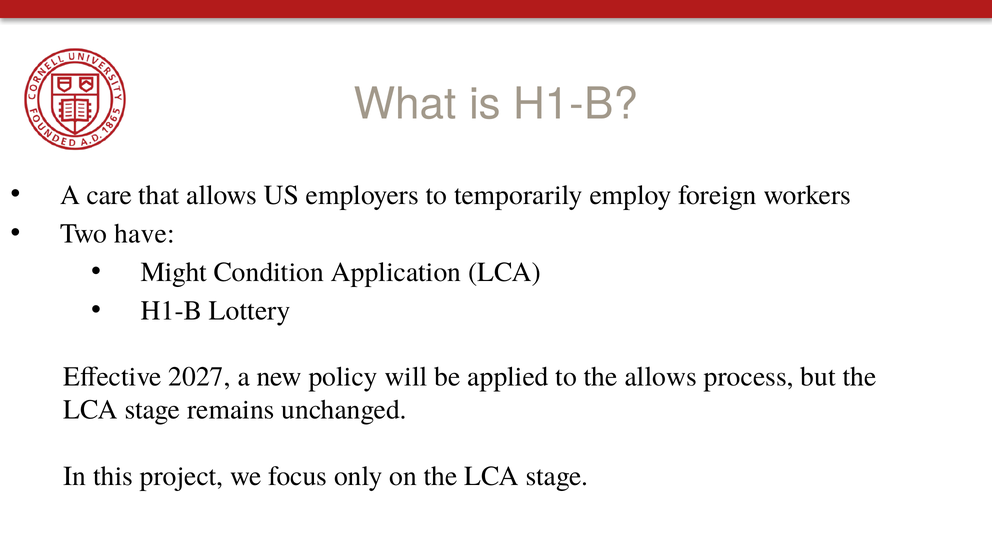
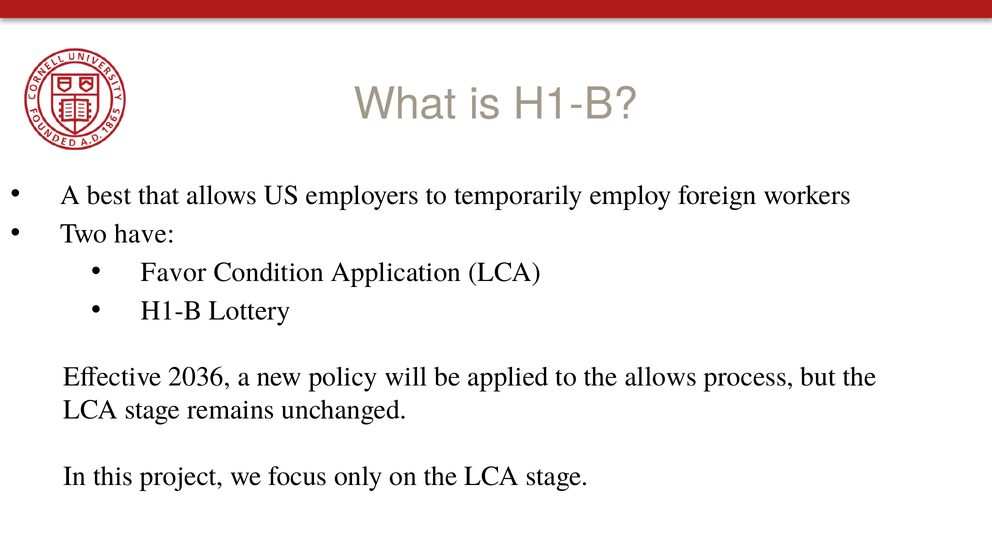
care: care -> best
Might: Might -> Favor
2027: 2027 -> 2036
